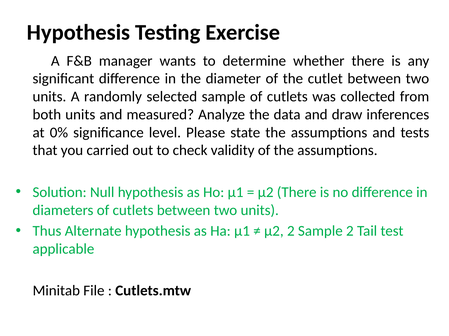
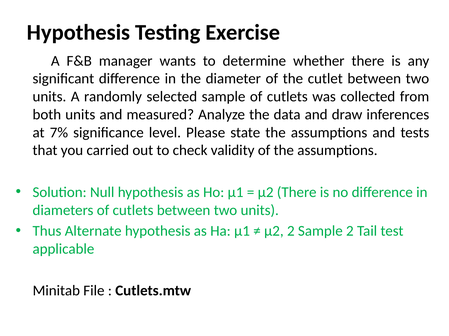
0%: 0% -> 7%
